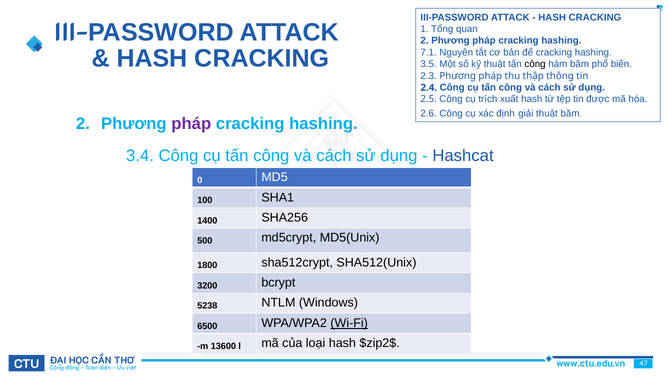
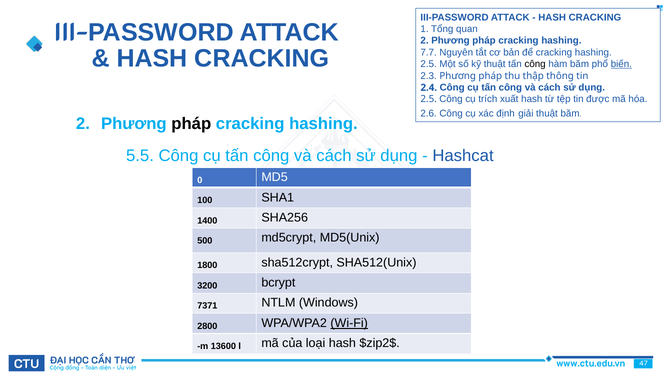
7.1: 7.1 -> 7.7
3.5 at (429, 64): 3.5 -> 2.5
biến underline: none -> present
pháp at (191, 124) colour: purple -> black
3.4: 3.4 -> 5.5
5238: 5238 -> 7371
6500: 6500 -> 2800
